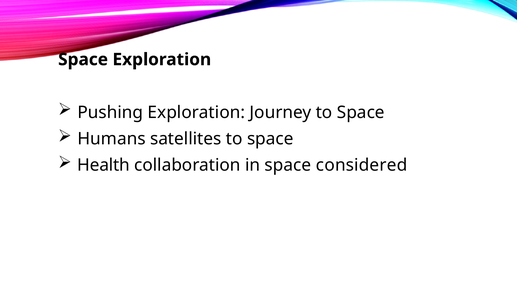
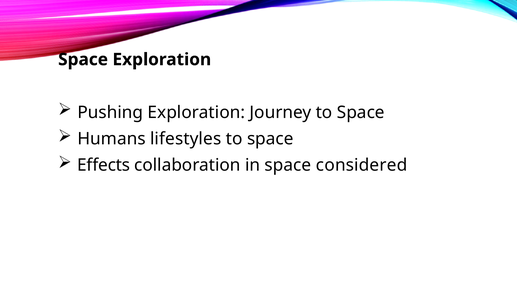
satellites: satellites -> lifestyles
Health: Health -> Effects
